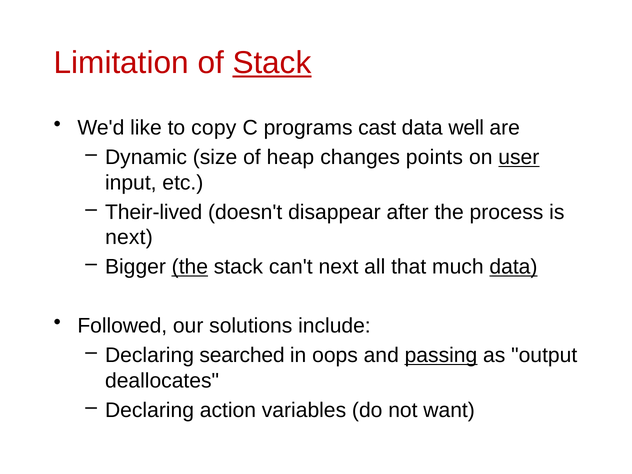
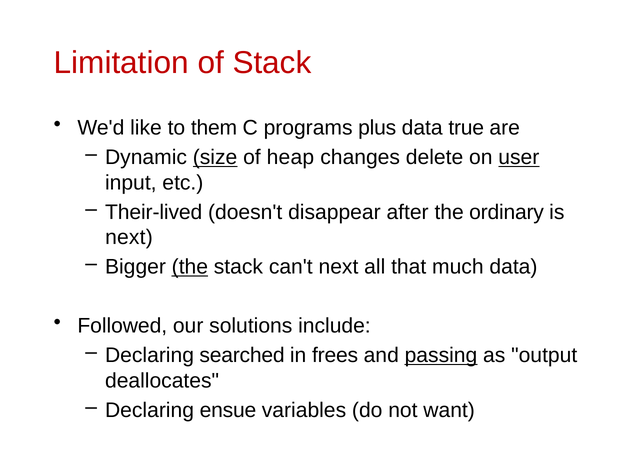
Stack at (272, 63) underline: present -> none
copy: copy -> them
cast: cast -> plus
well: well -> true
size underline: none -> present
points: points -> delete
process: process -> ordinary
data at (513, 267) underline: present -> none
oops: oops -> frees
action: action -> ensue
